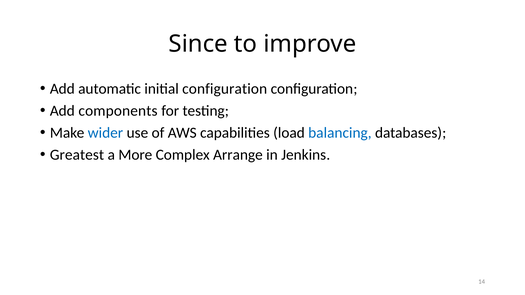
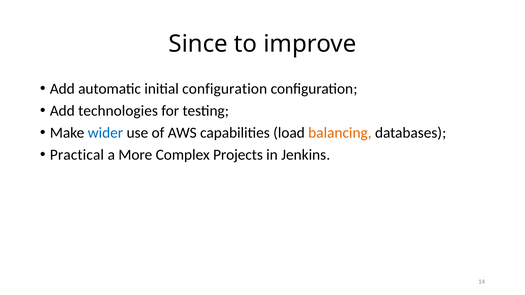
components: components -> technologies
balancing colour: blue -> orange
Greatest: Greatest -> Practical
Arrange: Arrange -> Projects
